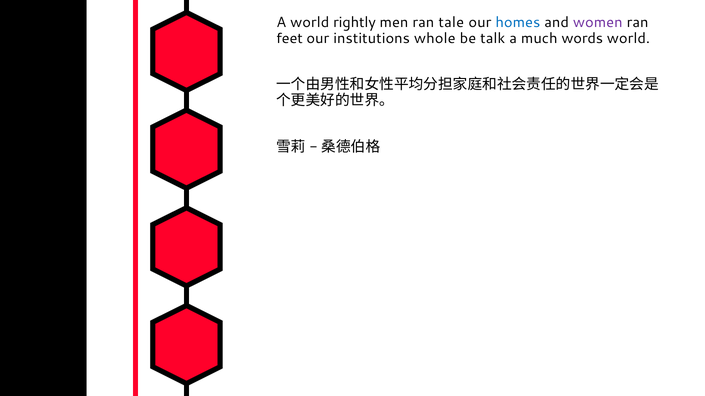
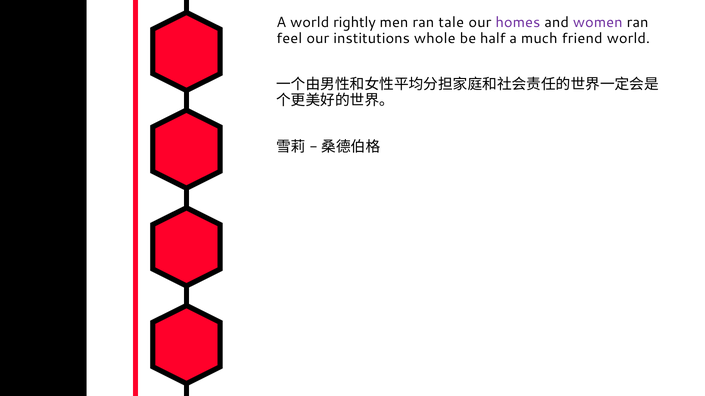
homes colour: blue -> purple
feet: feet -> feel
talk: talk -> half
words: words -> friend
